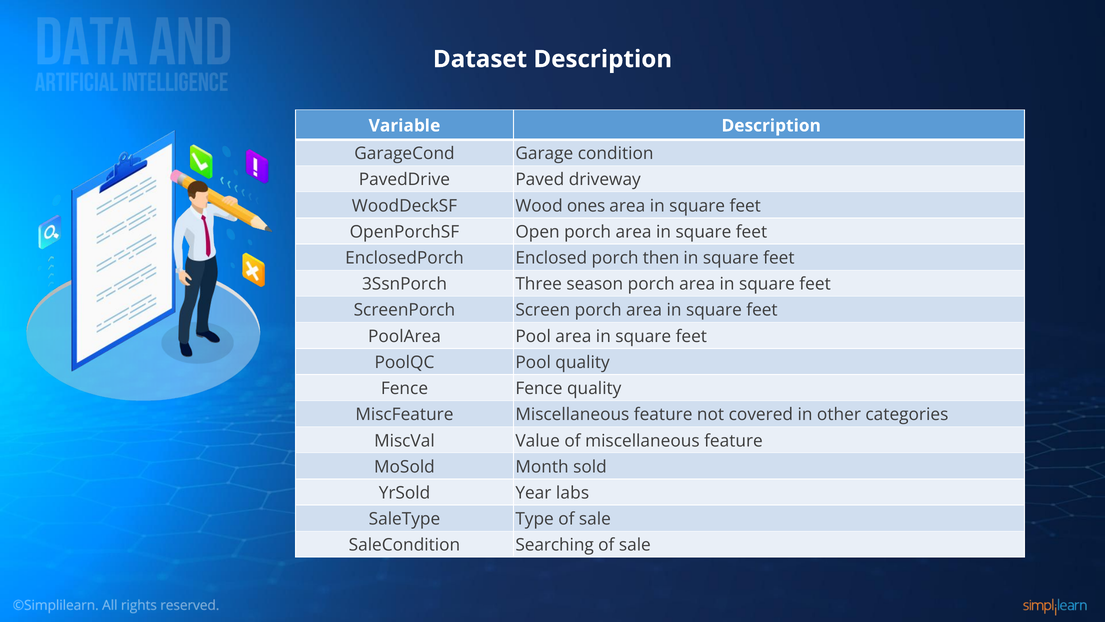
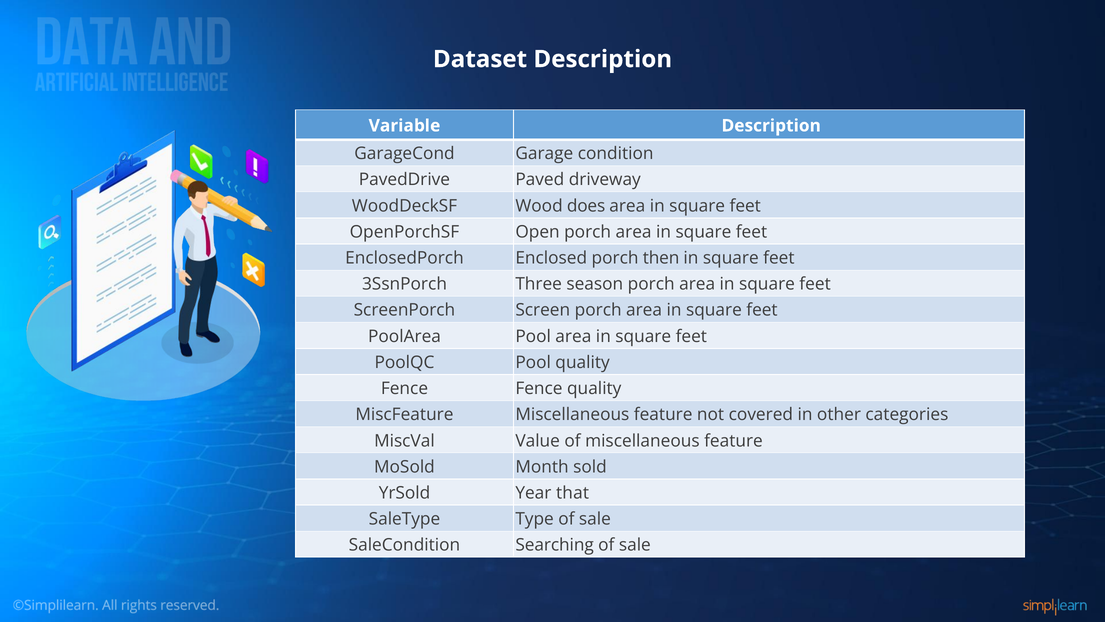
ones: ones -> does
labs: labs -> that
